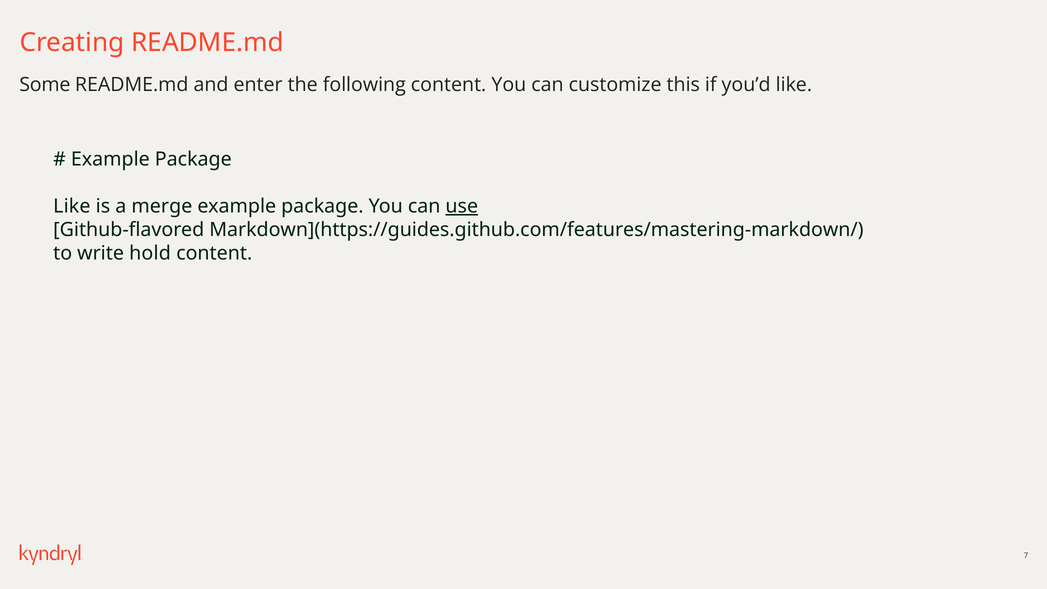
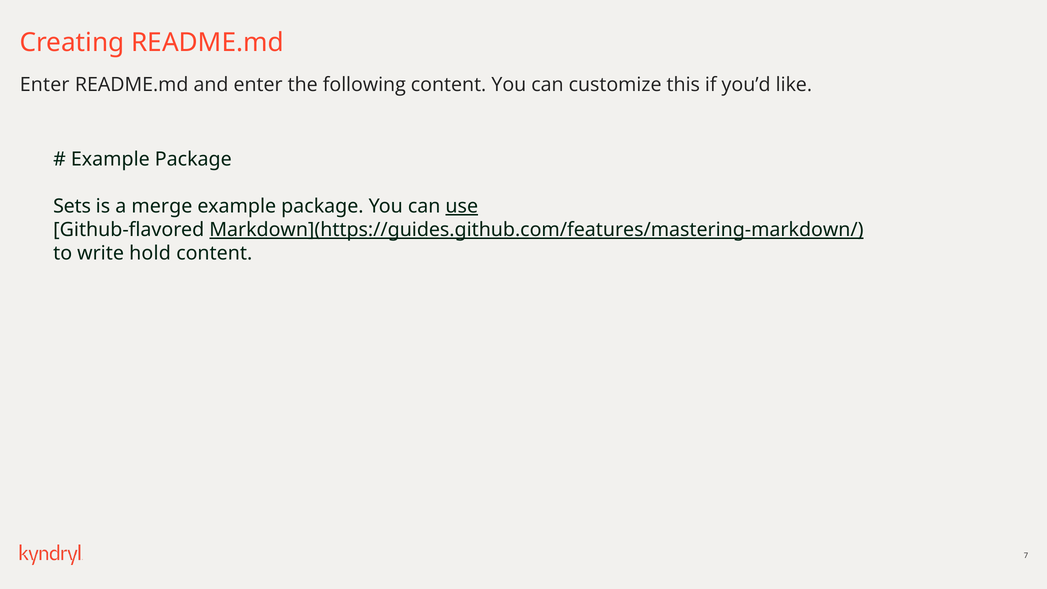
Some at (45, 85): Some -> Enter
Like at (72, 206): Like -> Sets
Markdown](https://guides.github.com/features/mastering-markdown/ underline: none -> present
